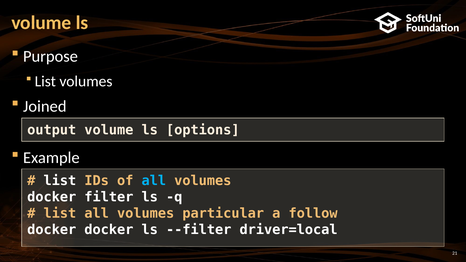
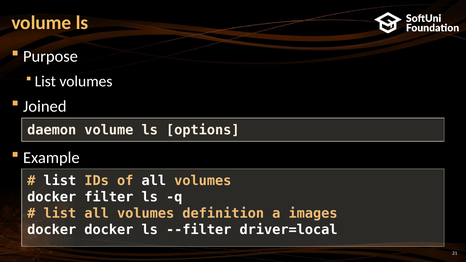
output: output -> daemon
all at (154, 181) colour: light blue -> white
particular: particular -> definition
follow: follow -> images
